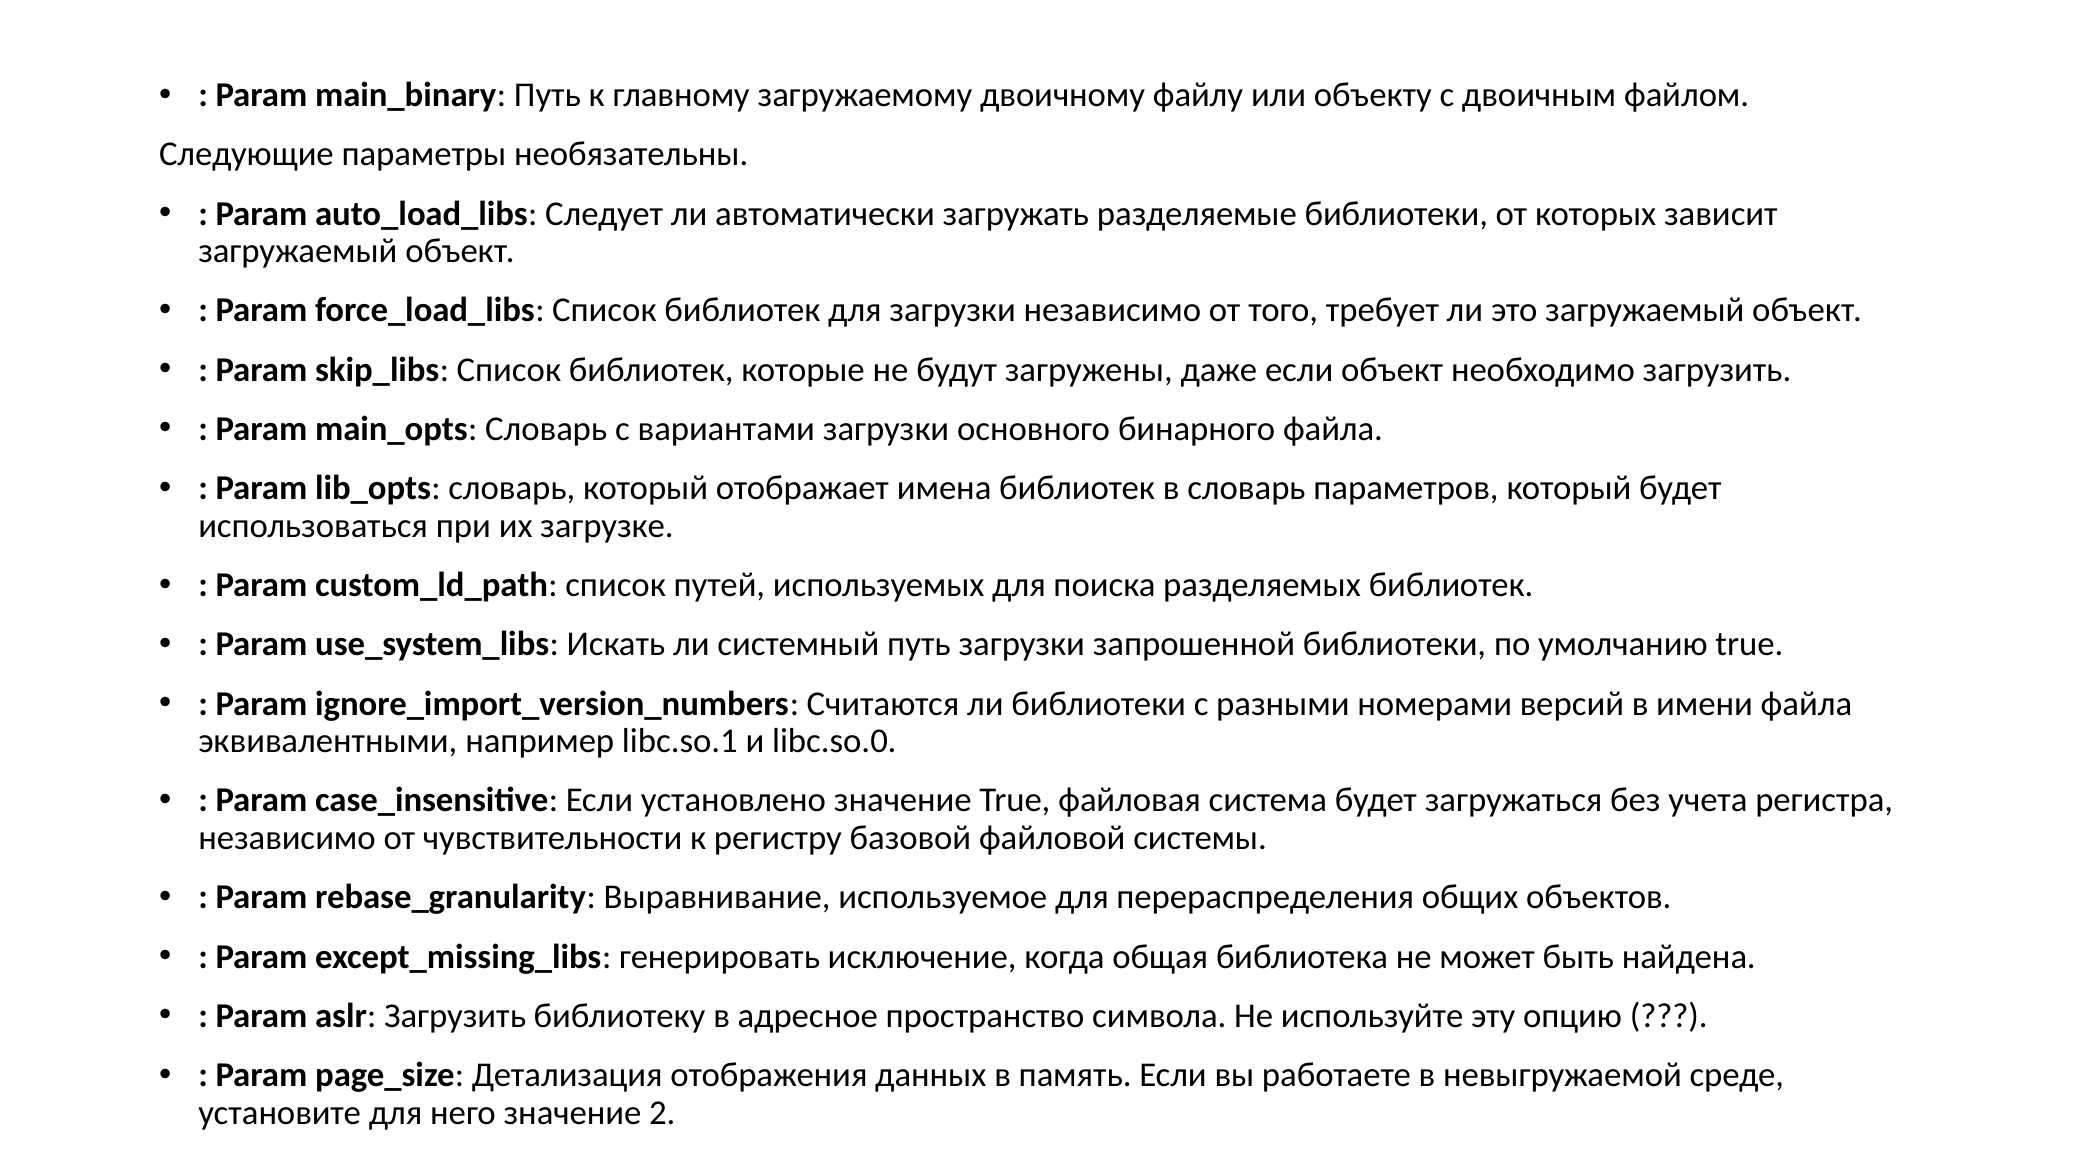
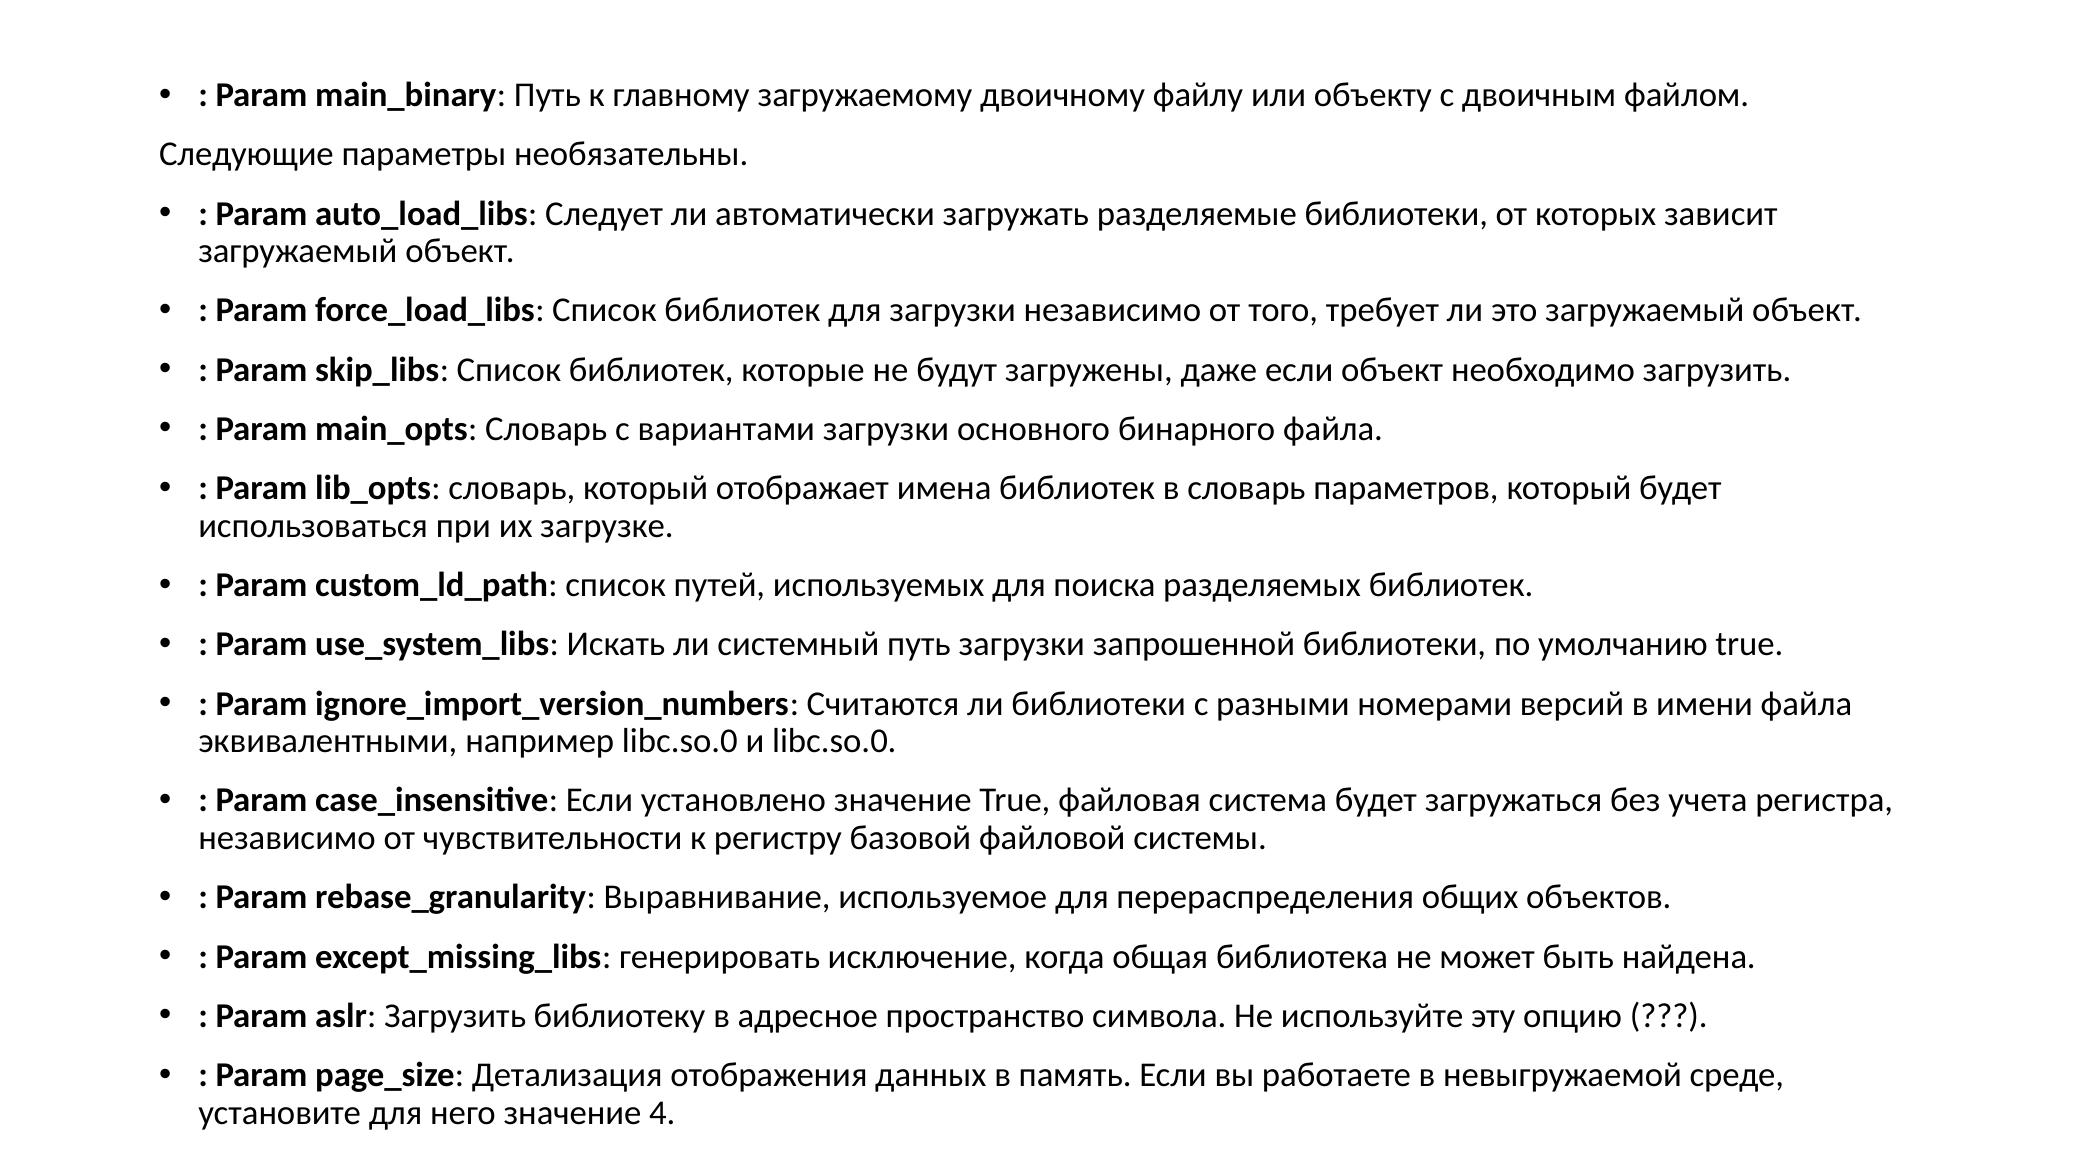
например libc.so.1: libc.so.1 -> libc.so.0
2: 2 -> 4
